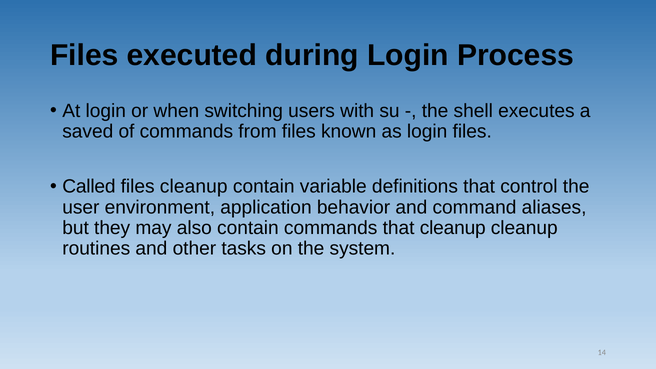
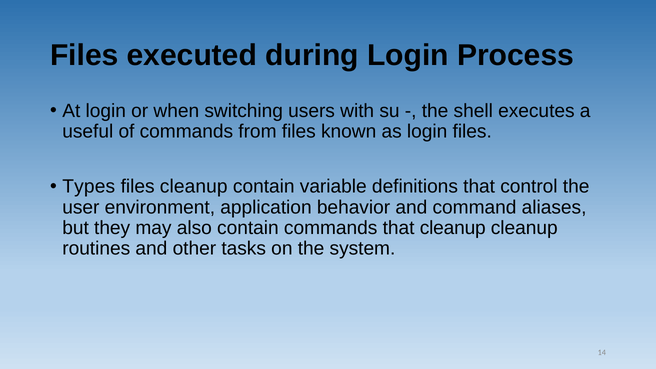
saved: saved -> useful
Called: Called -> Types
